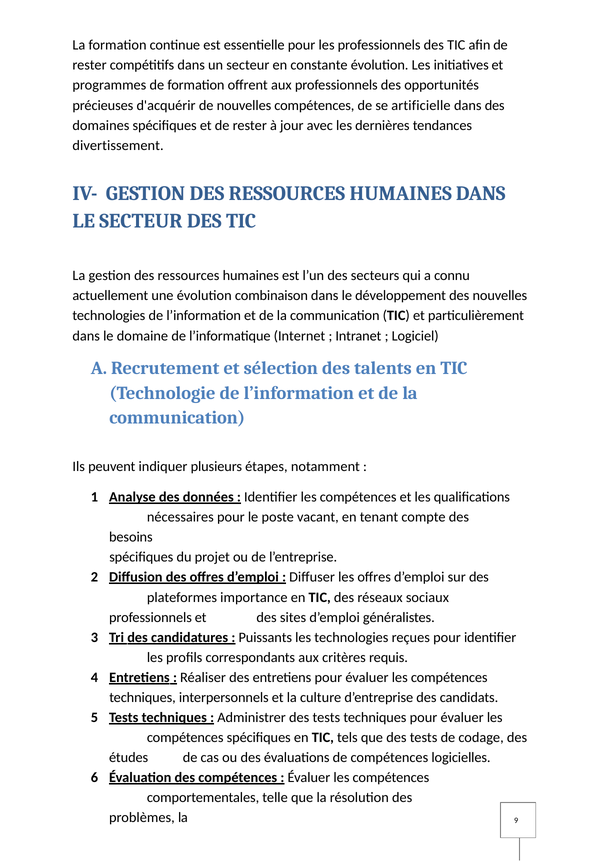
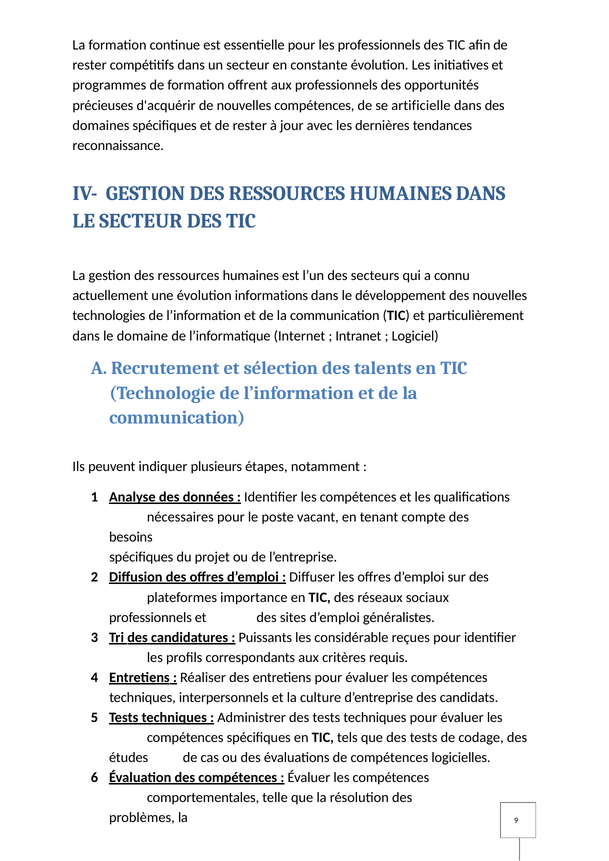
divertissement: divertissement -> reconnaissance
combinaison: combinaison -> informations
les technologies: technologies -> considérable
